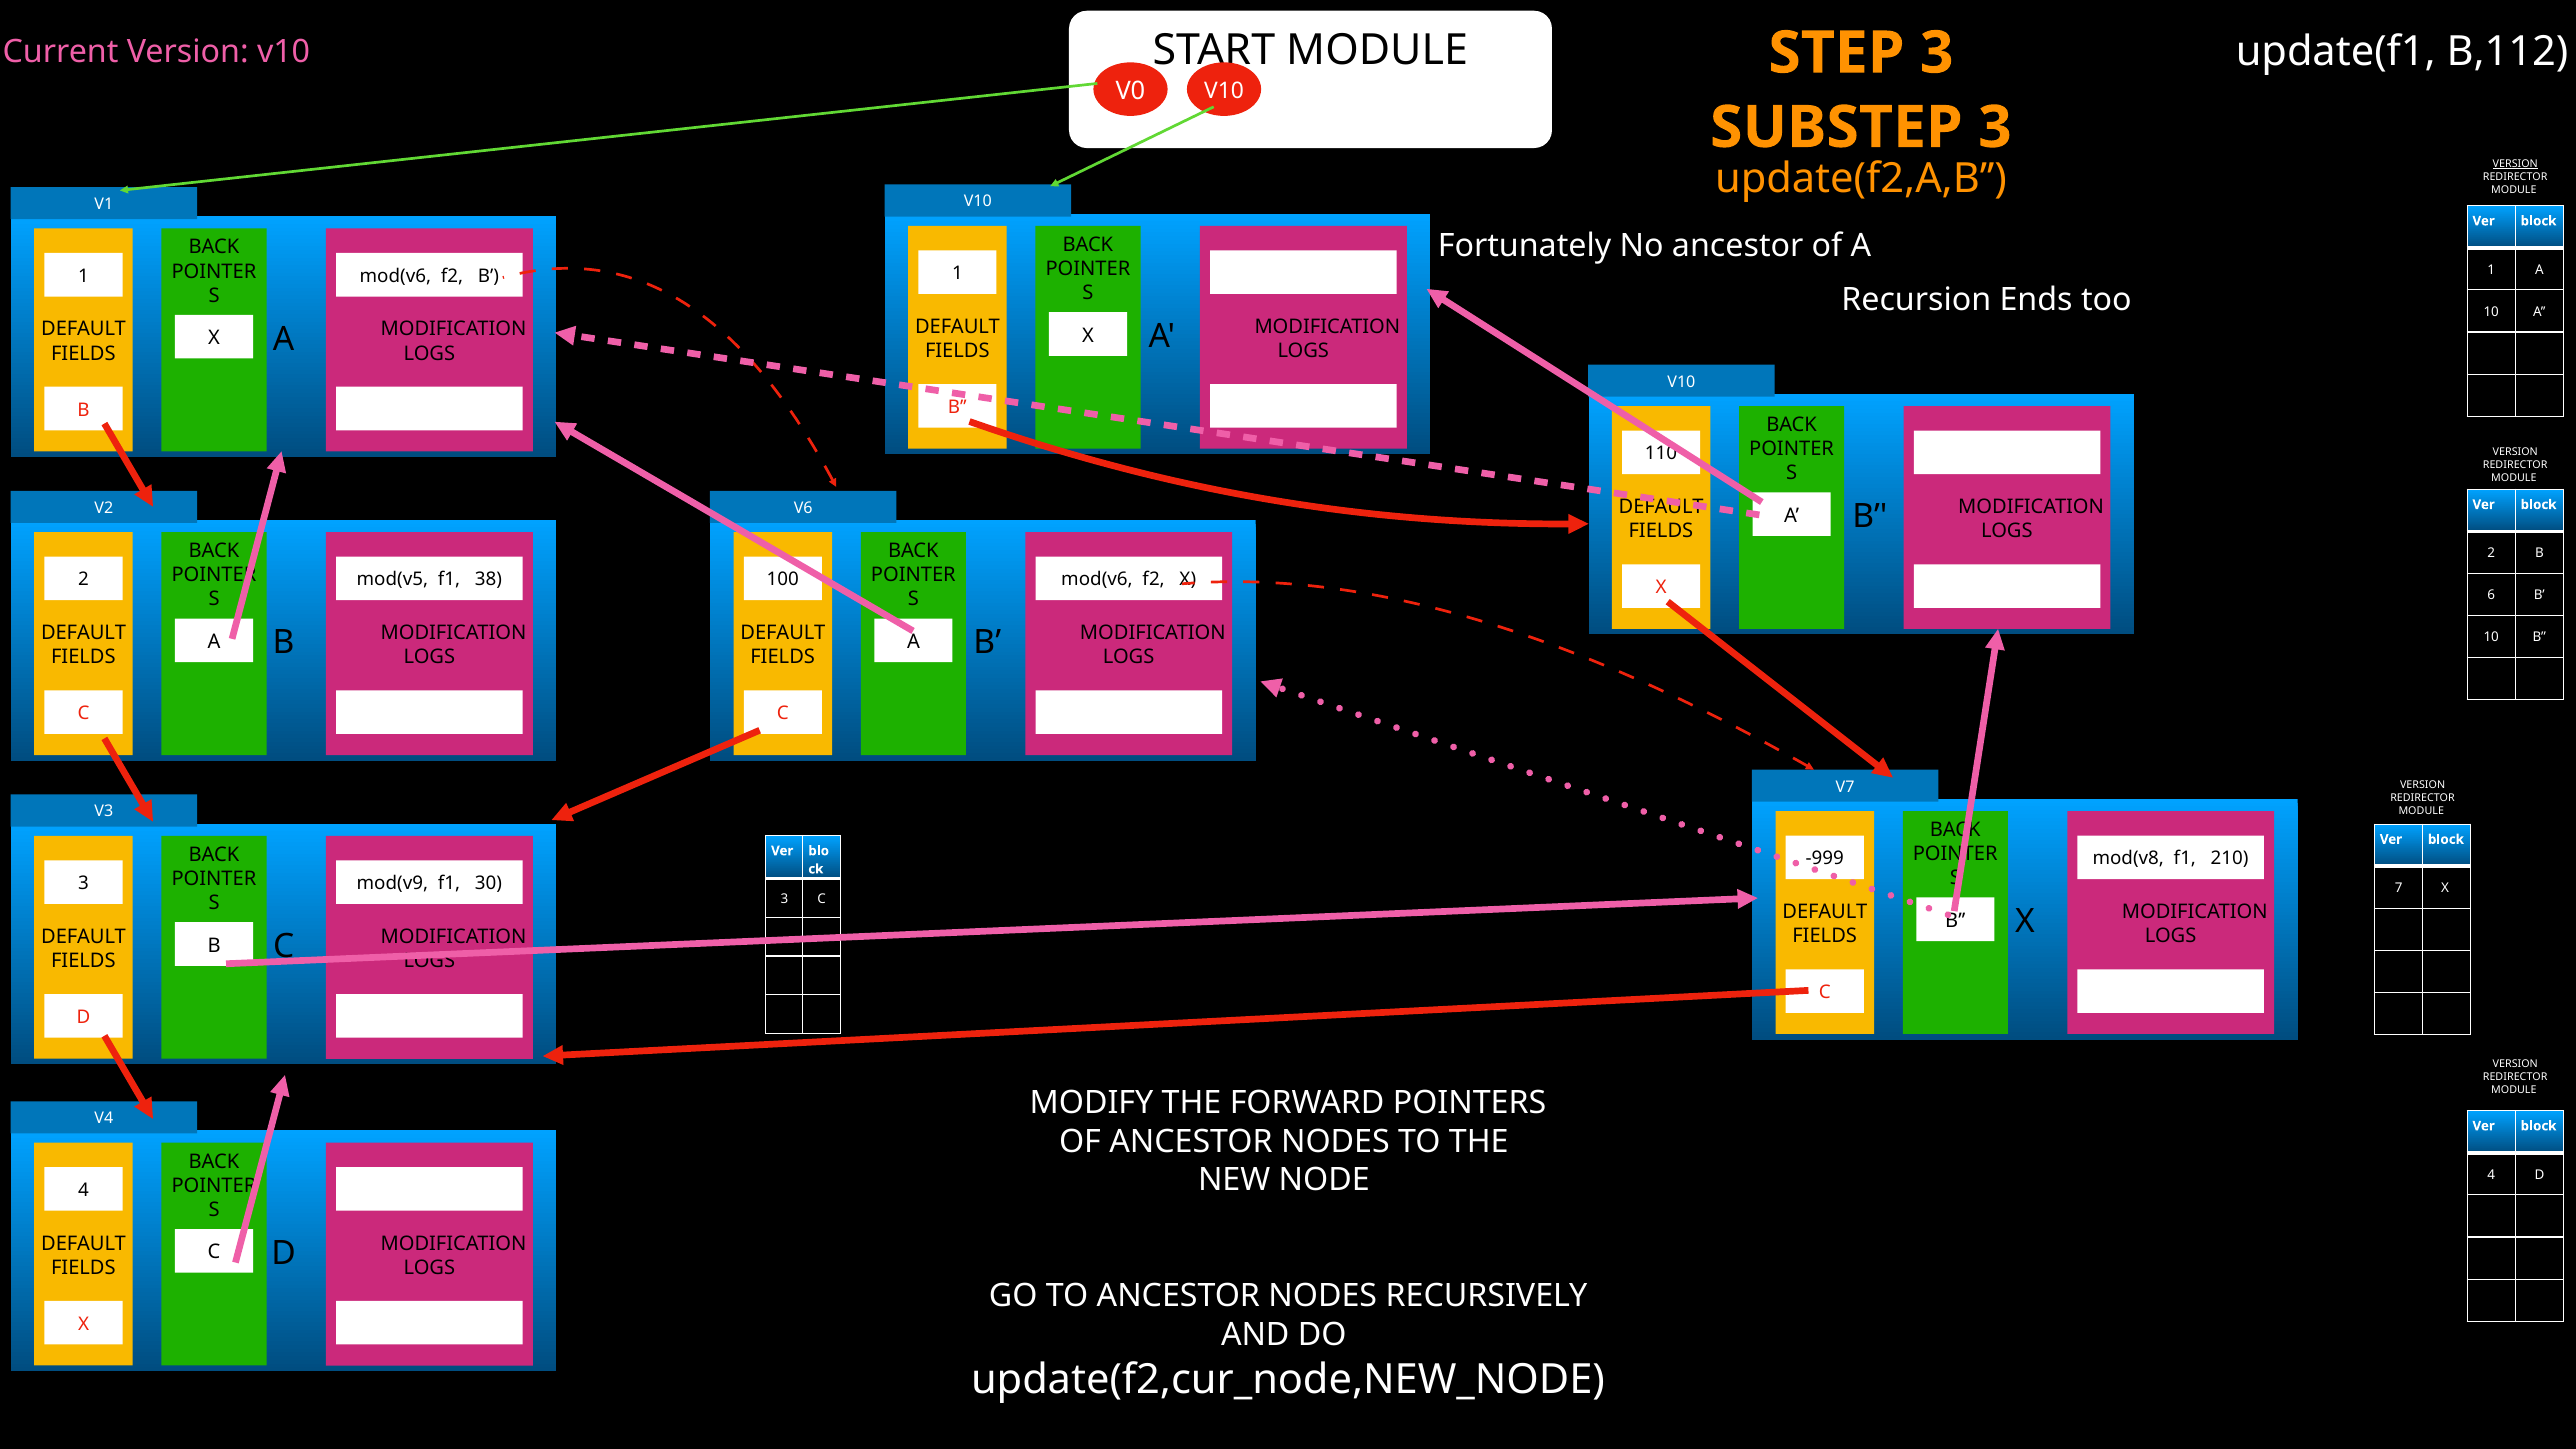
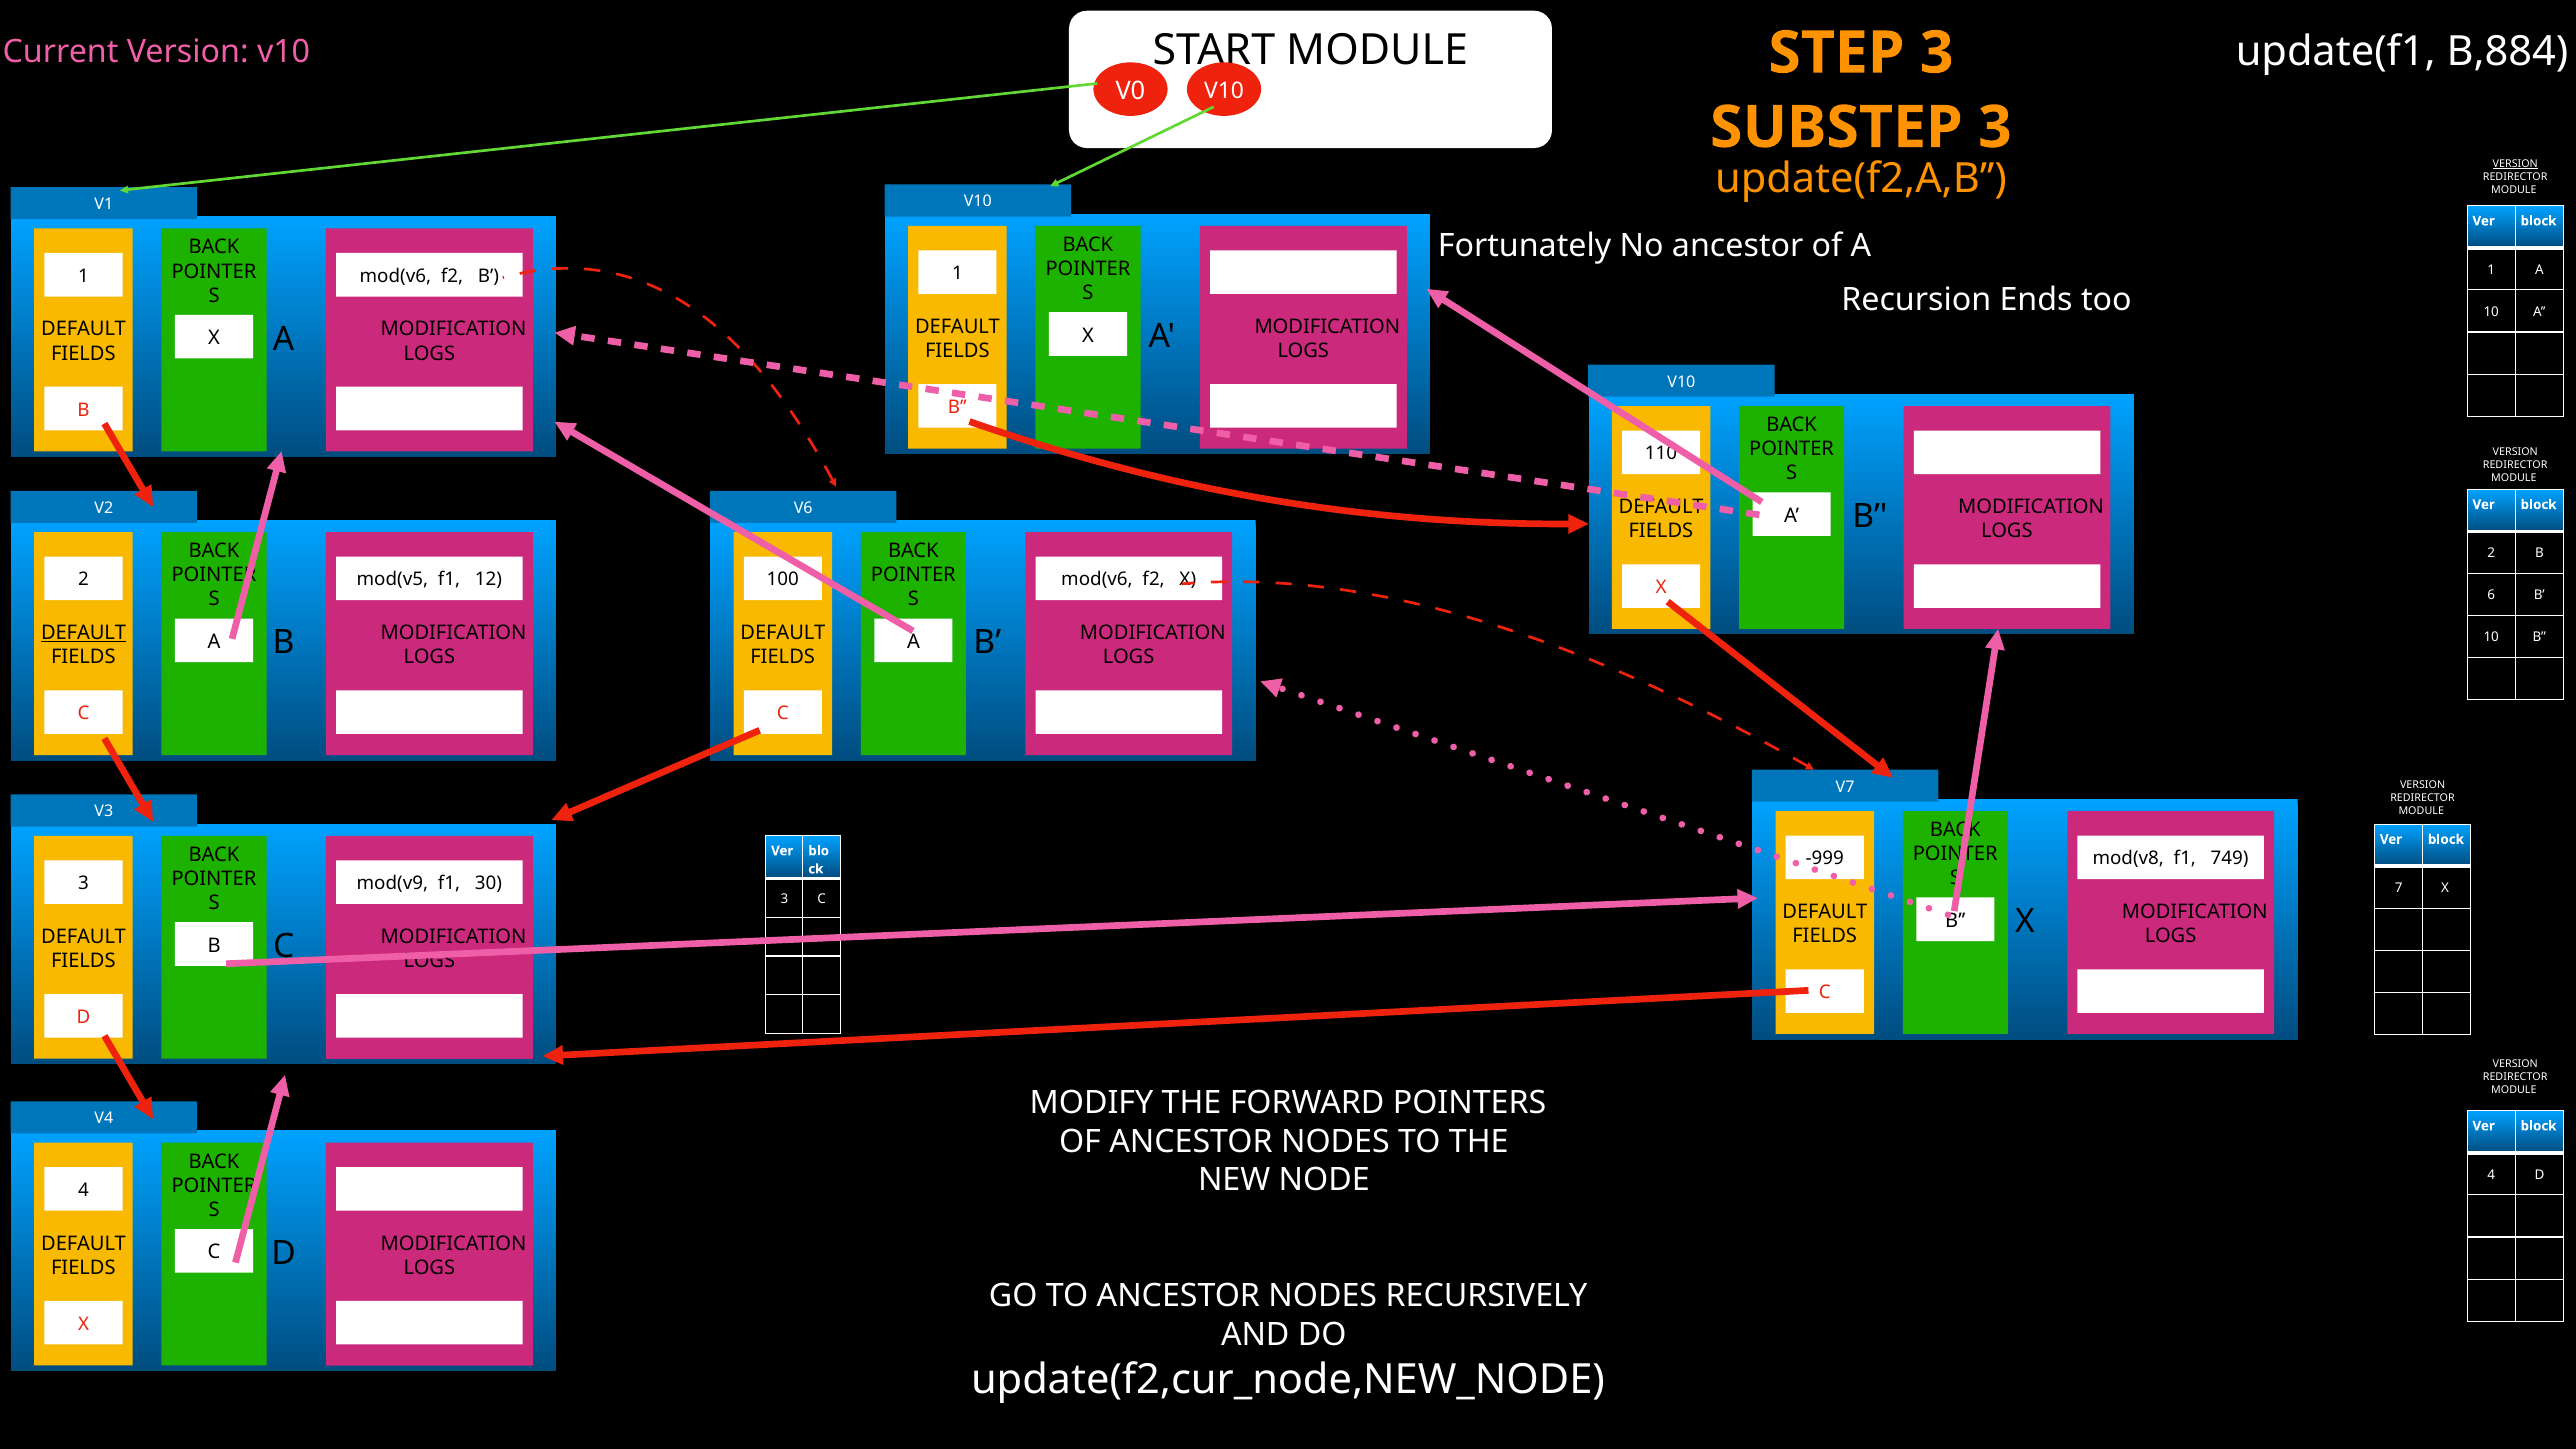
B,112: B,112 -> B,884
38: 38 -> 12
DEFAULT at (84, 633) underline: none -> present
210: 210 -> 749
